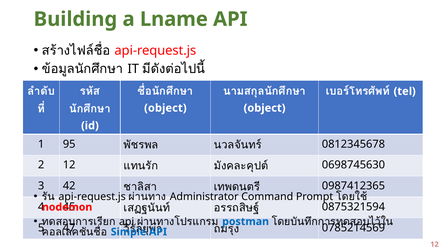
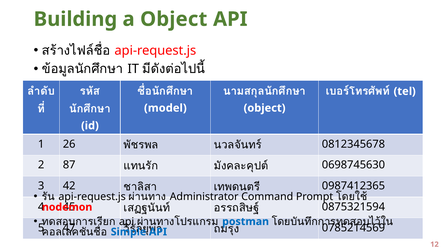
a Lname: Lname -> Object
object at (165, 108): object -> model
95: 95 -> 26
2 12: 12 -> 87
